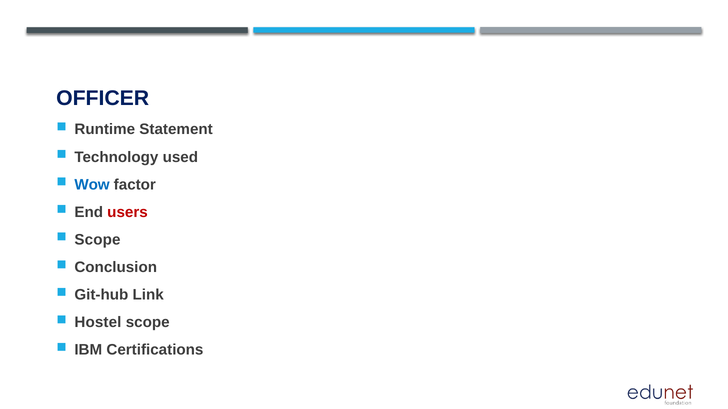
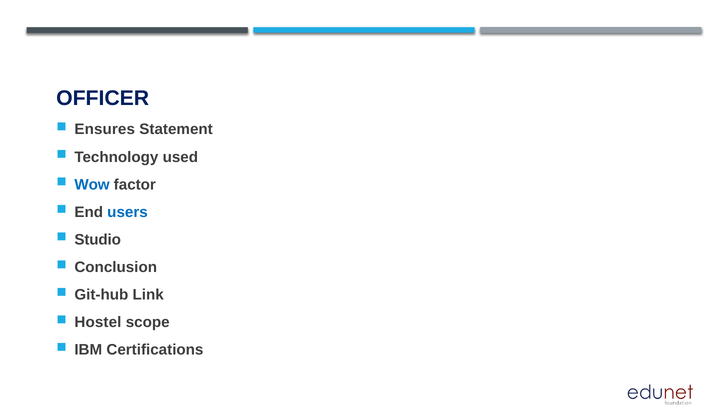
Runtime: Runtime -> Ensures
users colour: red -> blue
Scope at (98, 240): Scope -> Studio
